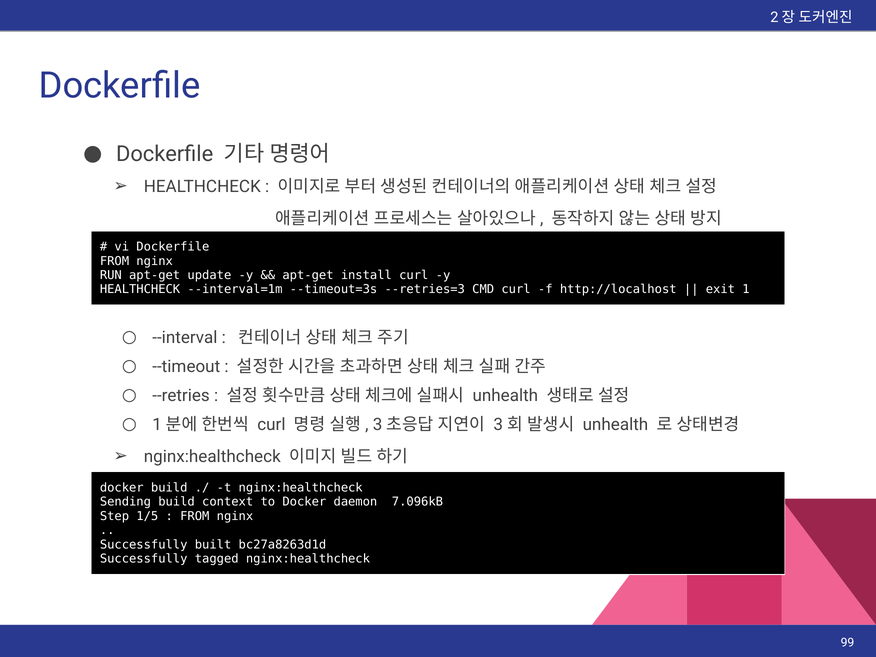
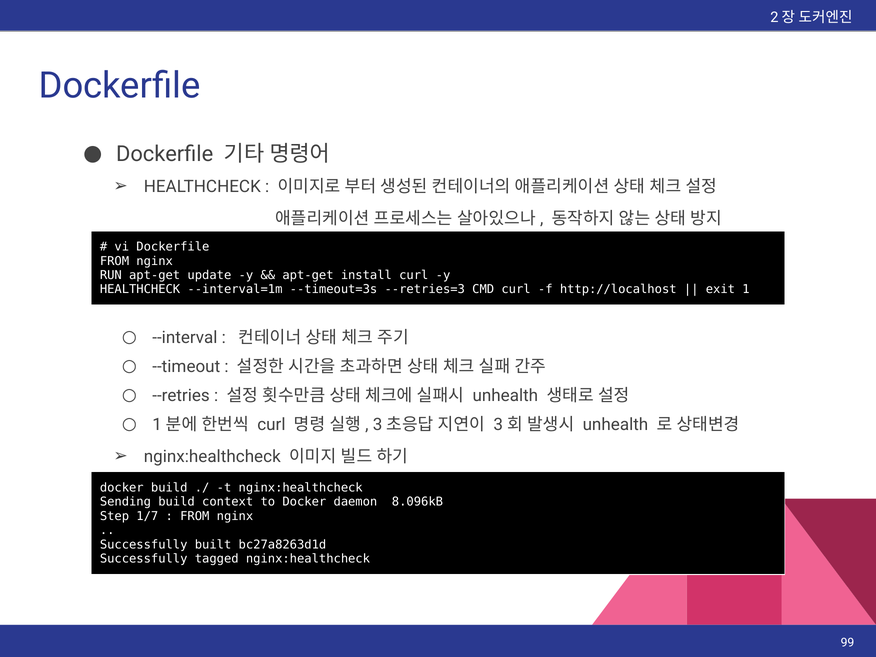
7.096kB: 7.096kB -> 8.096kB
1/5: 1/5 -> 1/7
